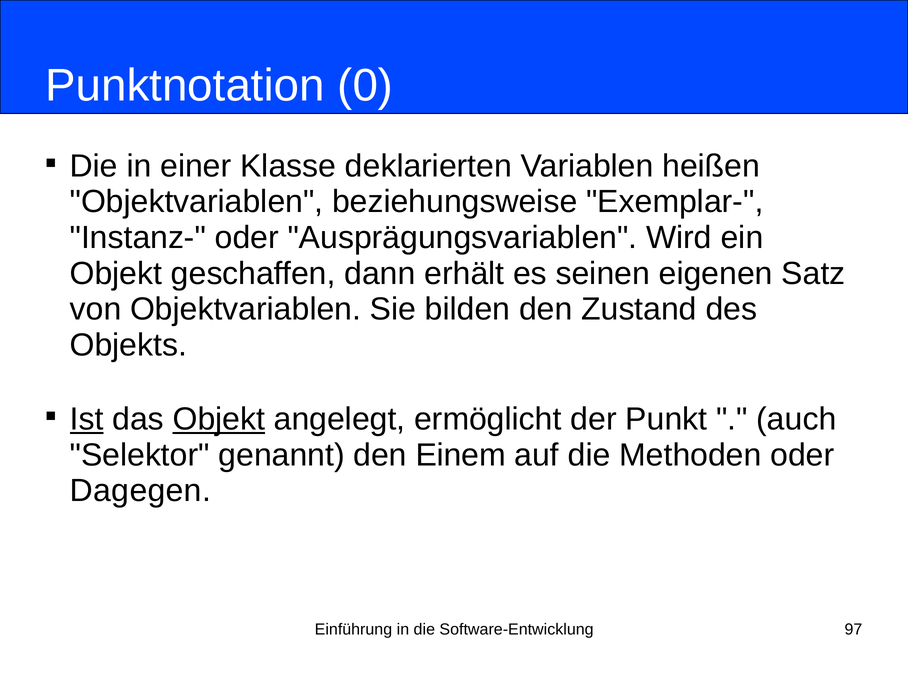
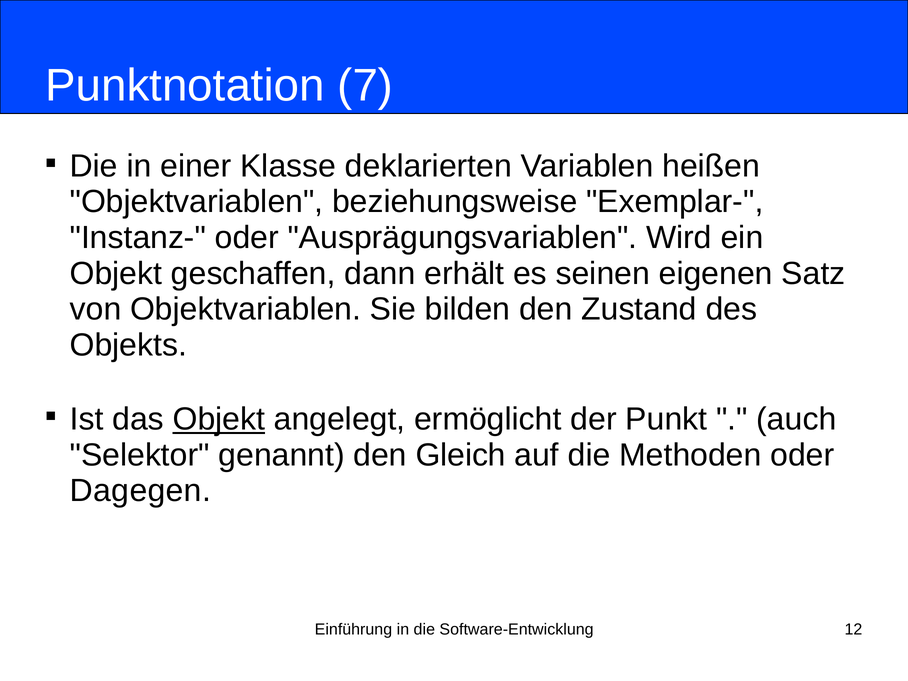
0: 0 -> 7
Ist underline: present -> none
Einem: Einem -> Gleich
97: 97 -> 12
